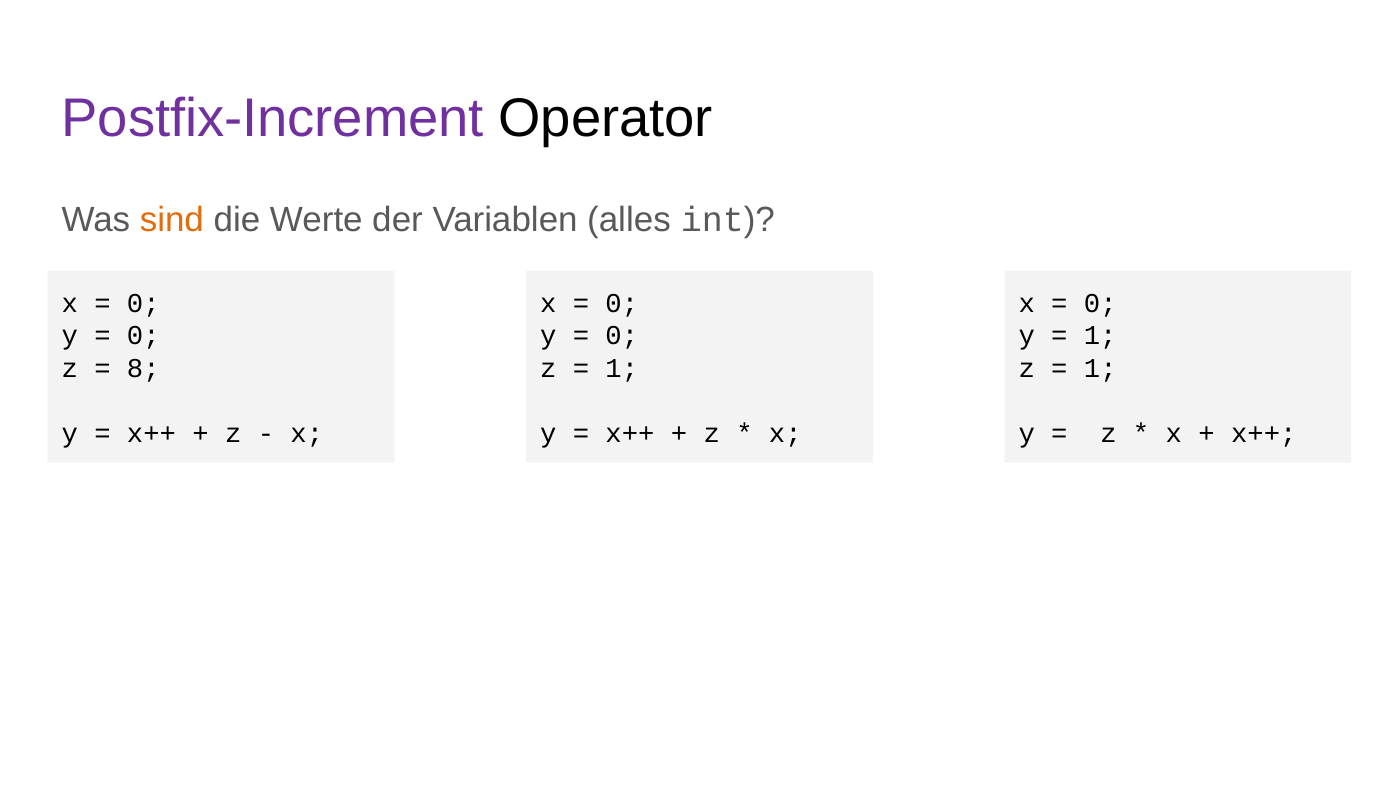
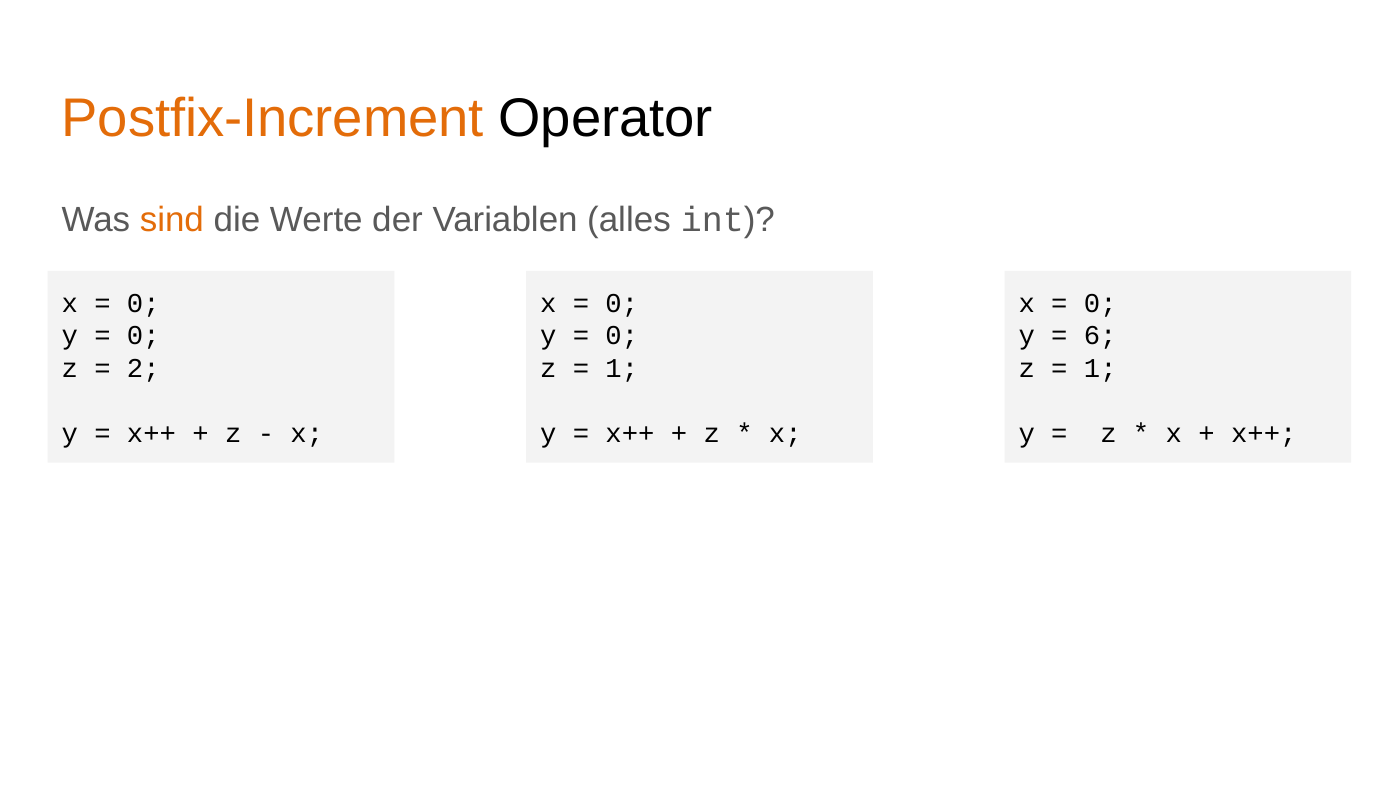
Postfix-Increment colour: purple -> orange
1 at (1100, 336): 1 -> 6
8: 8 -> 2
